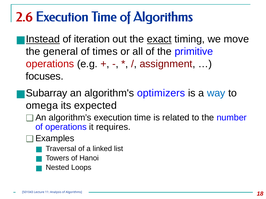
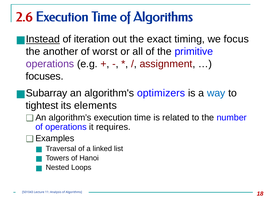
exact underline: present -> none
move: move -> focus
general: general -> another
times: times -> worst
operations at (50, 64) colour: red -> purple
omega: omega -> tightest
expected: expected -> elements
